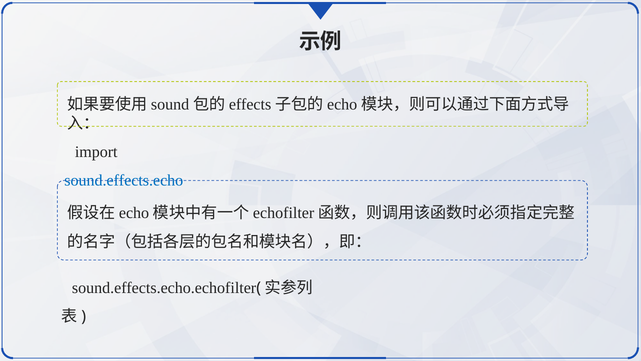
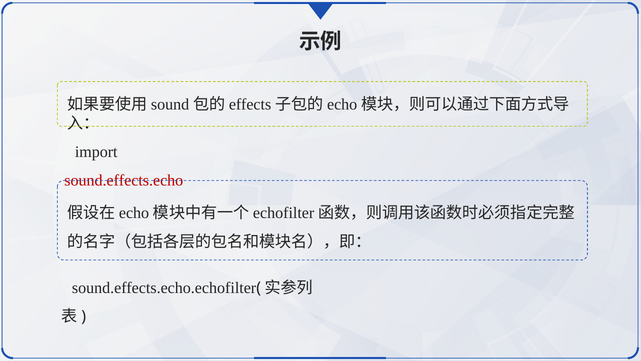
sound.effects.echo colour: blue -> red
